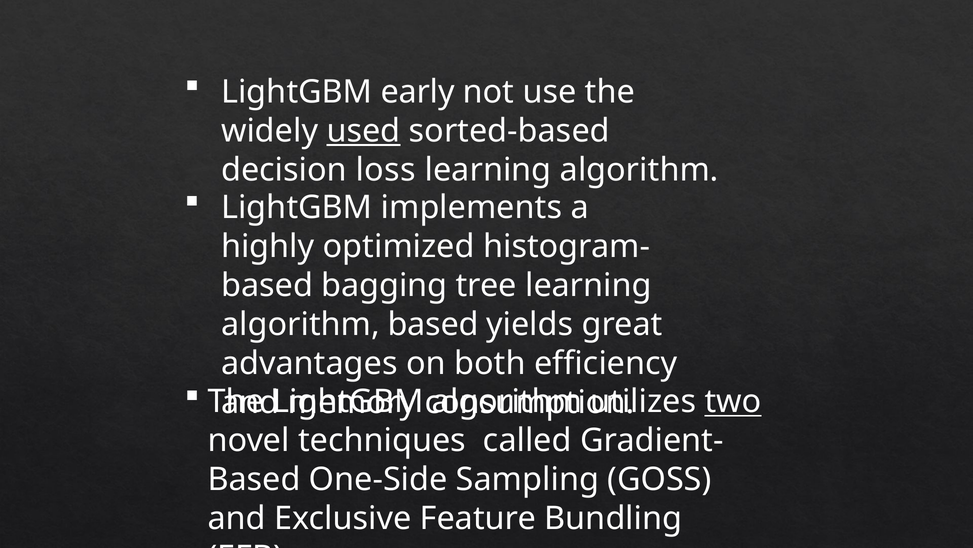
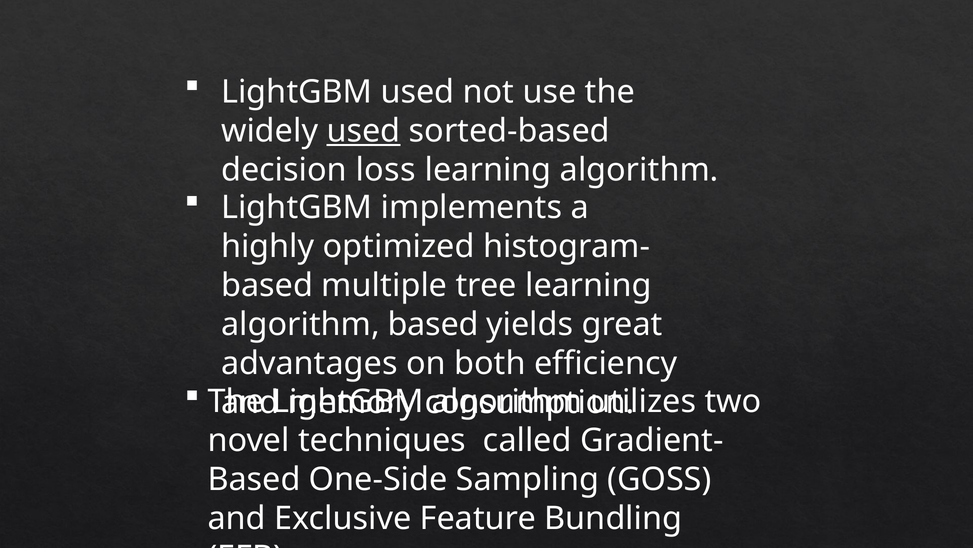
LightGBM early: early -> used
bagging: bagging -> multiple
two underline: present -> none
